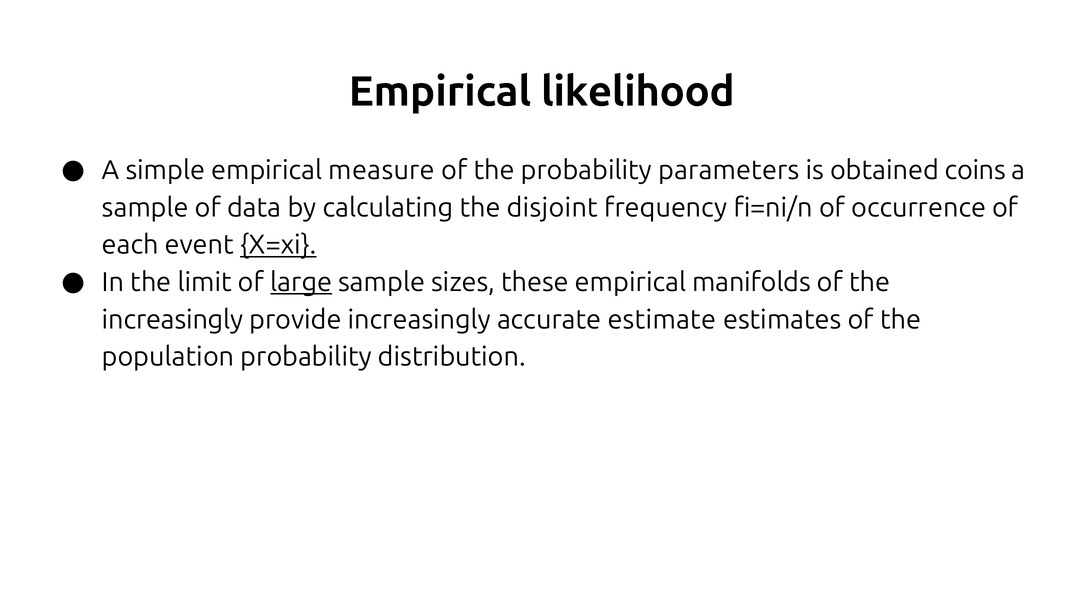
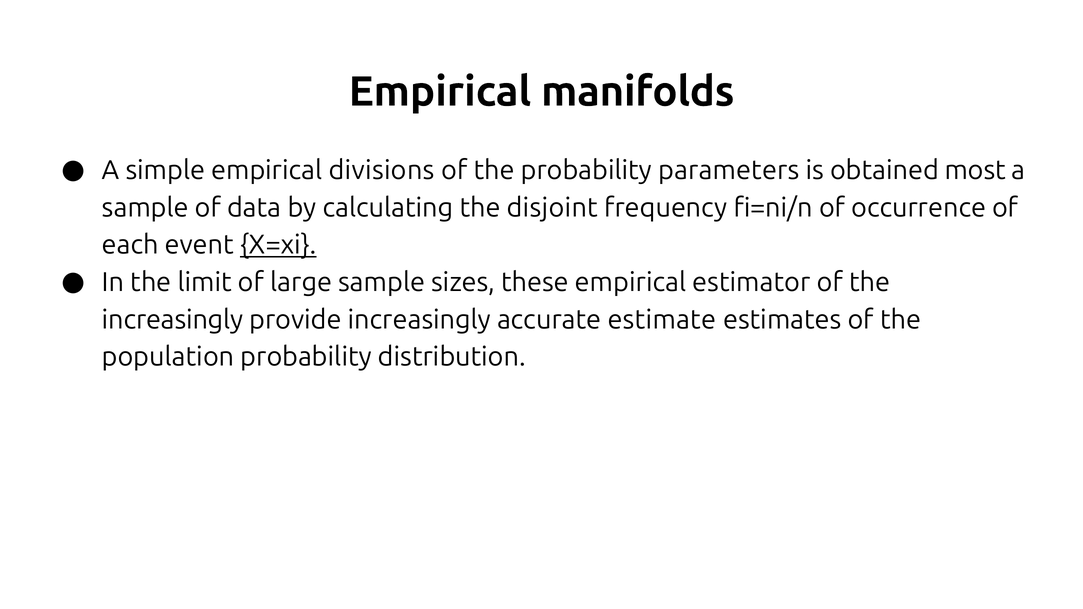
likelihood: likelihood -> manifolds
measure: measure -> divisions
coins: coins -> most
large underline: present -> none
manifolds: manifolds -> estimator
